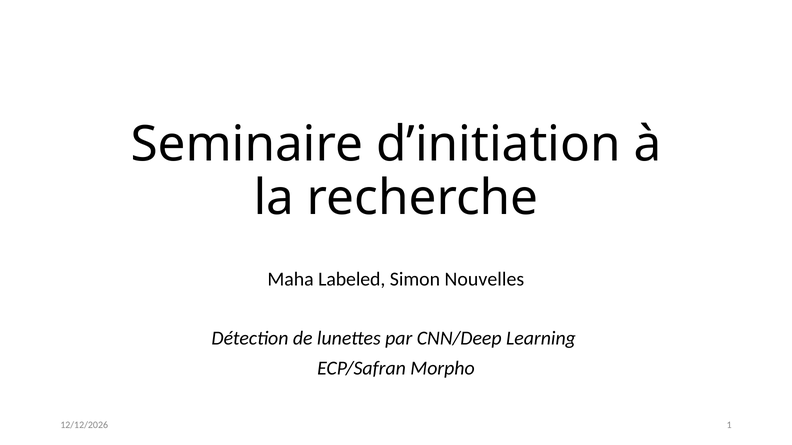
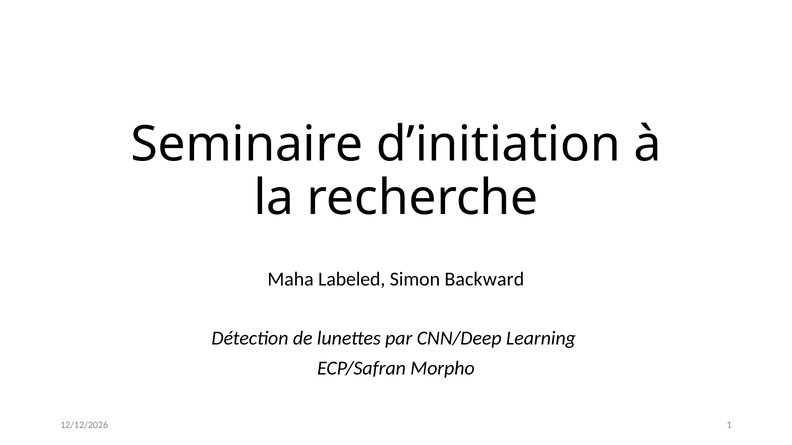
Nouvelles: Nouvelles -> Backward
